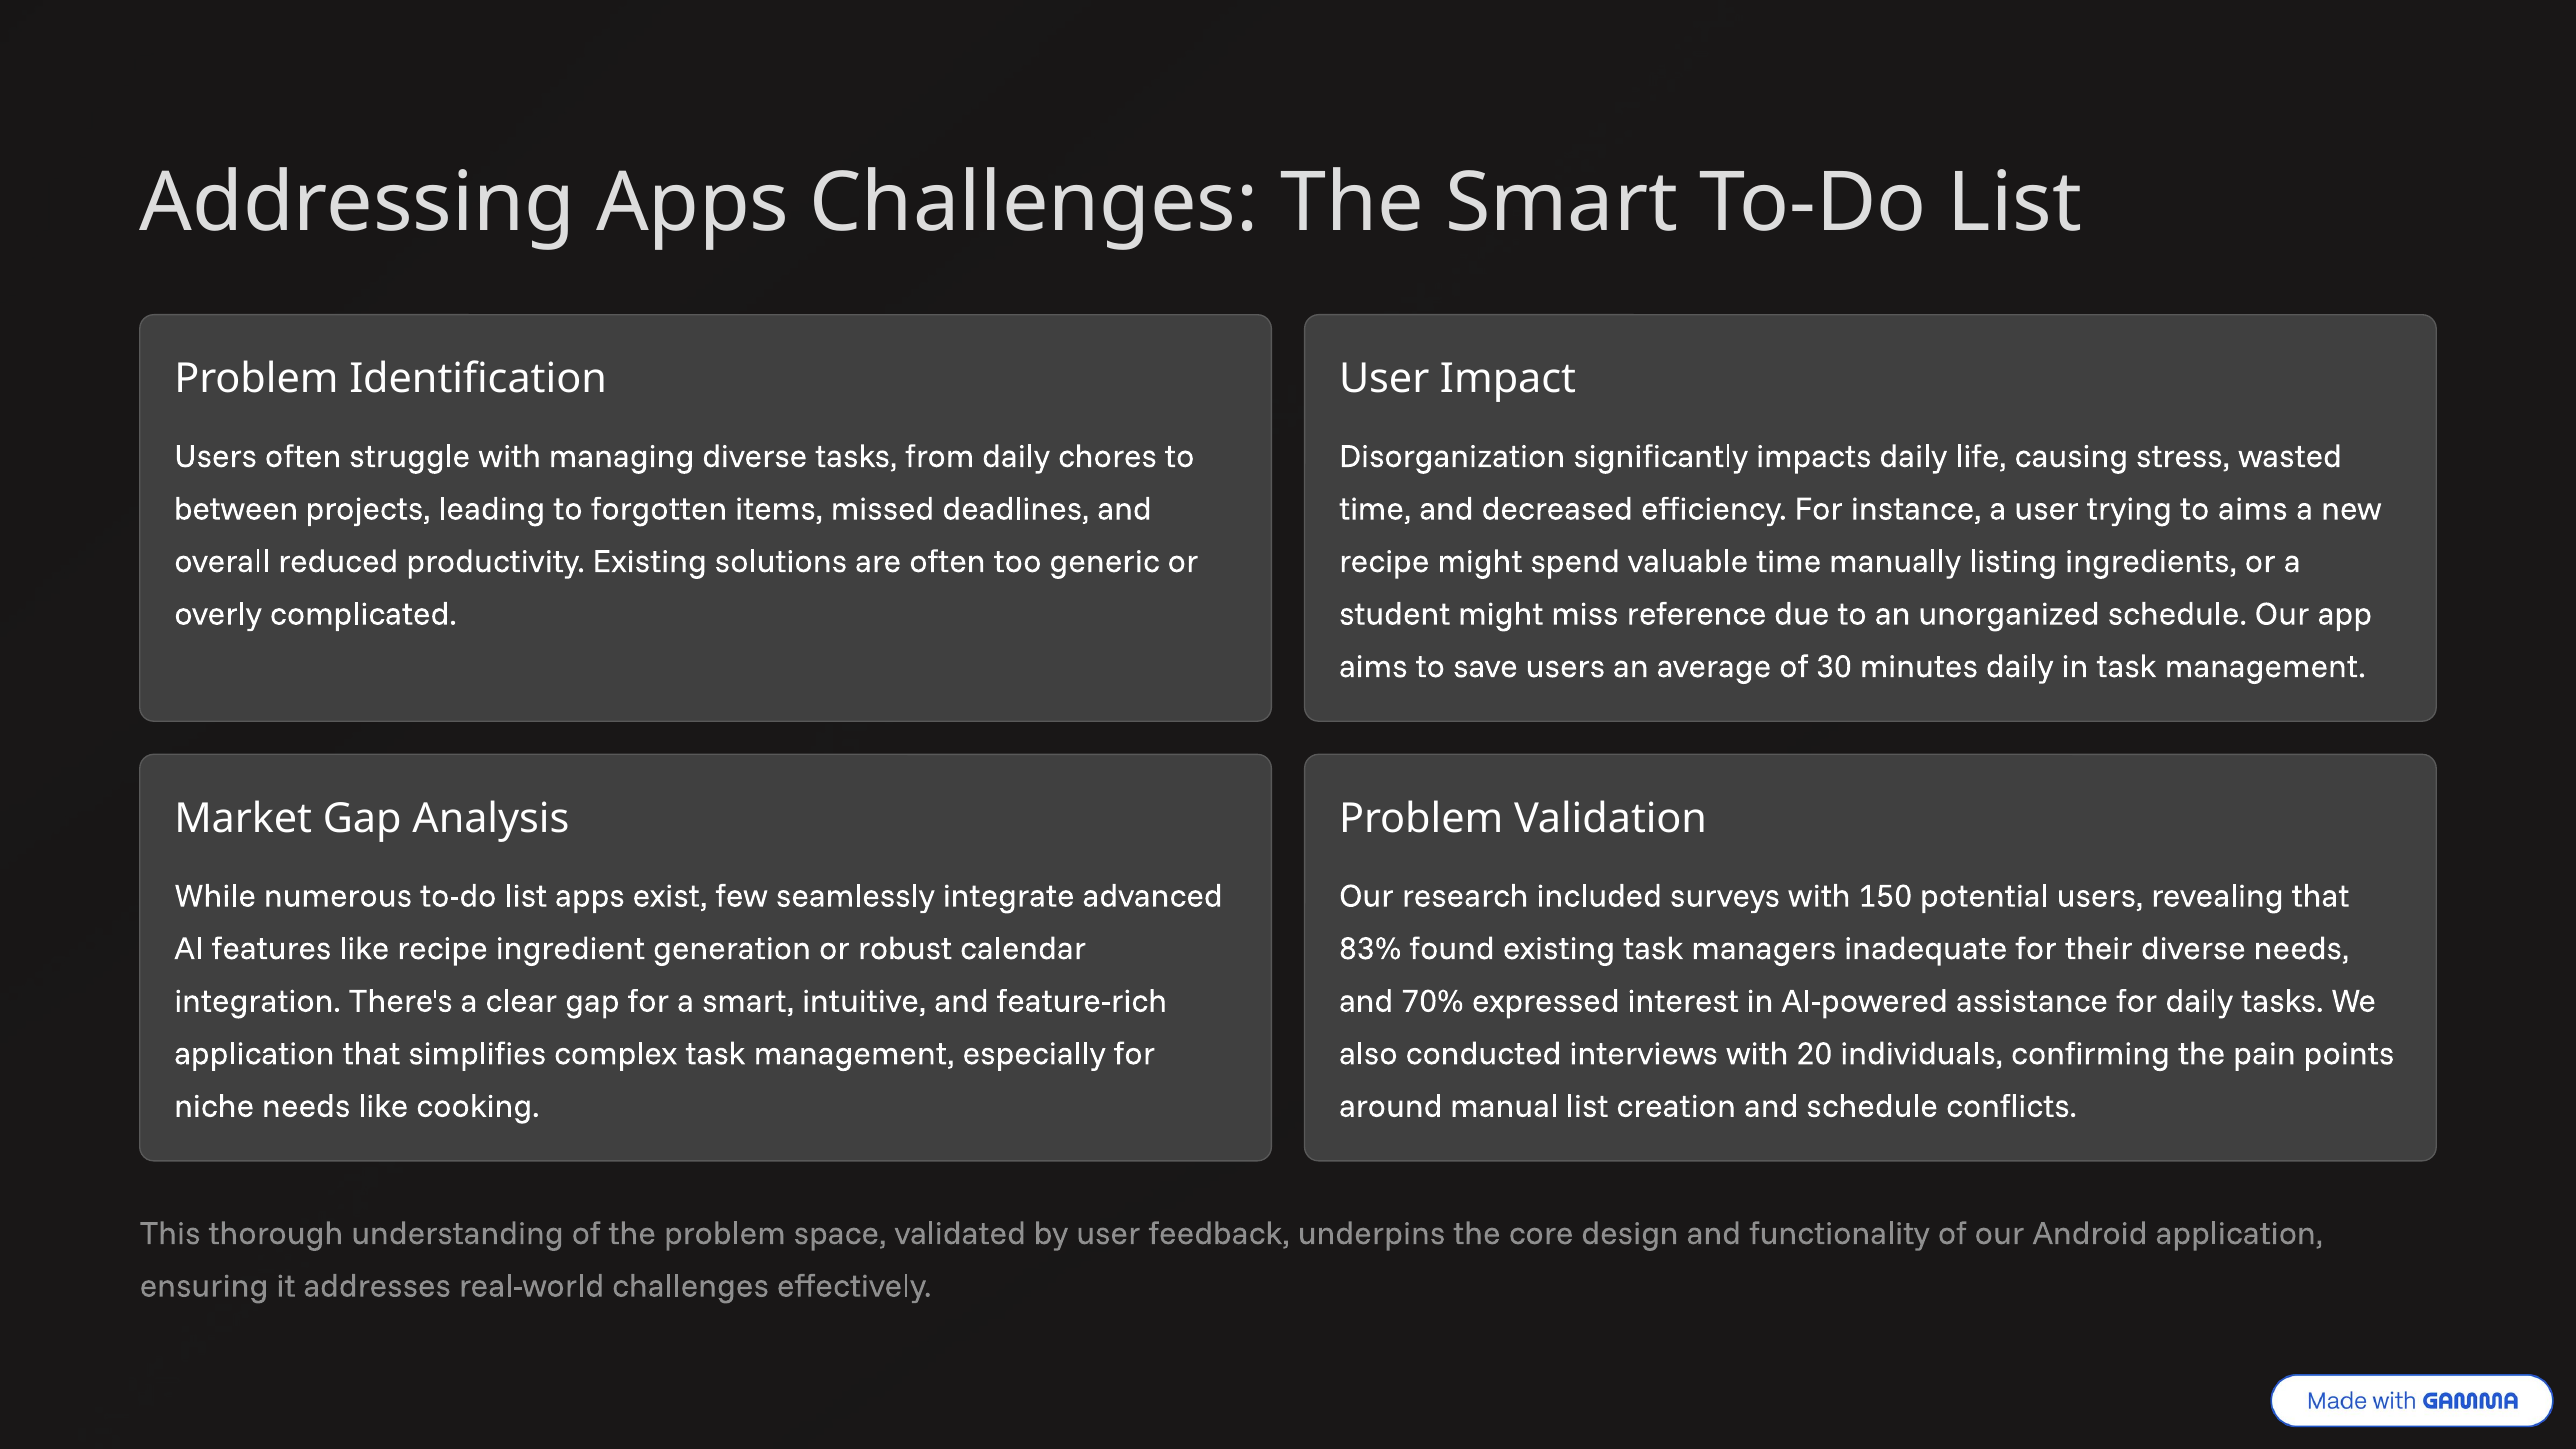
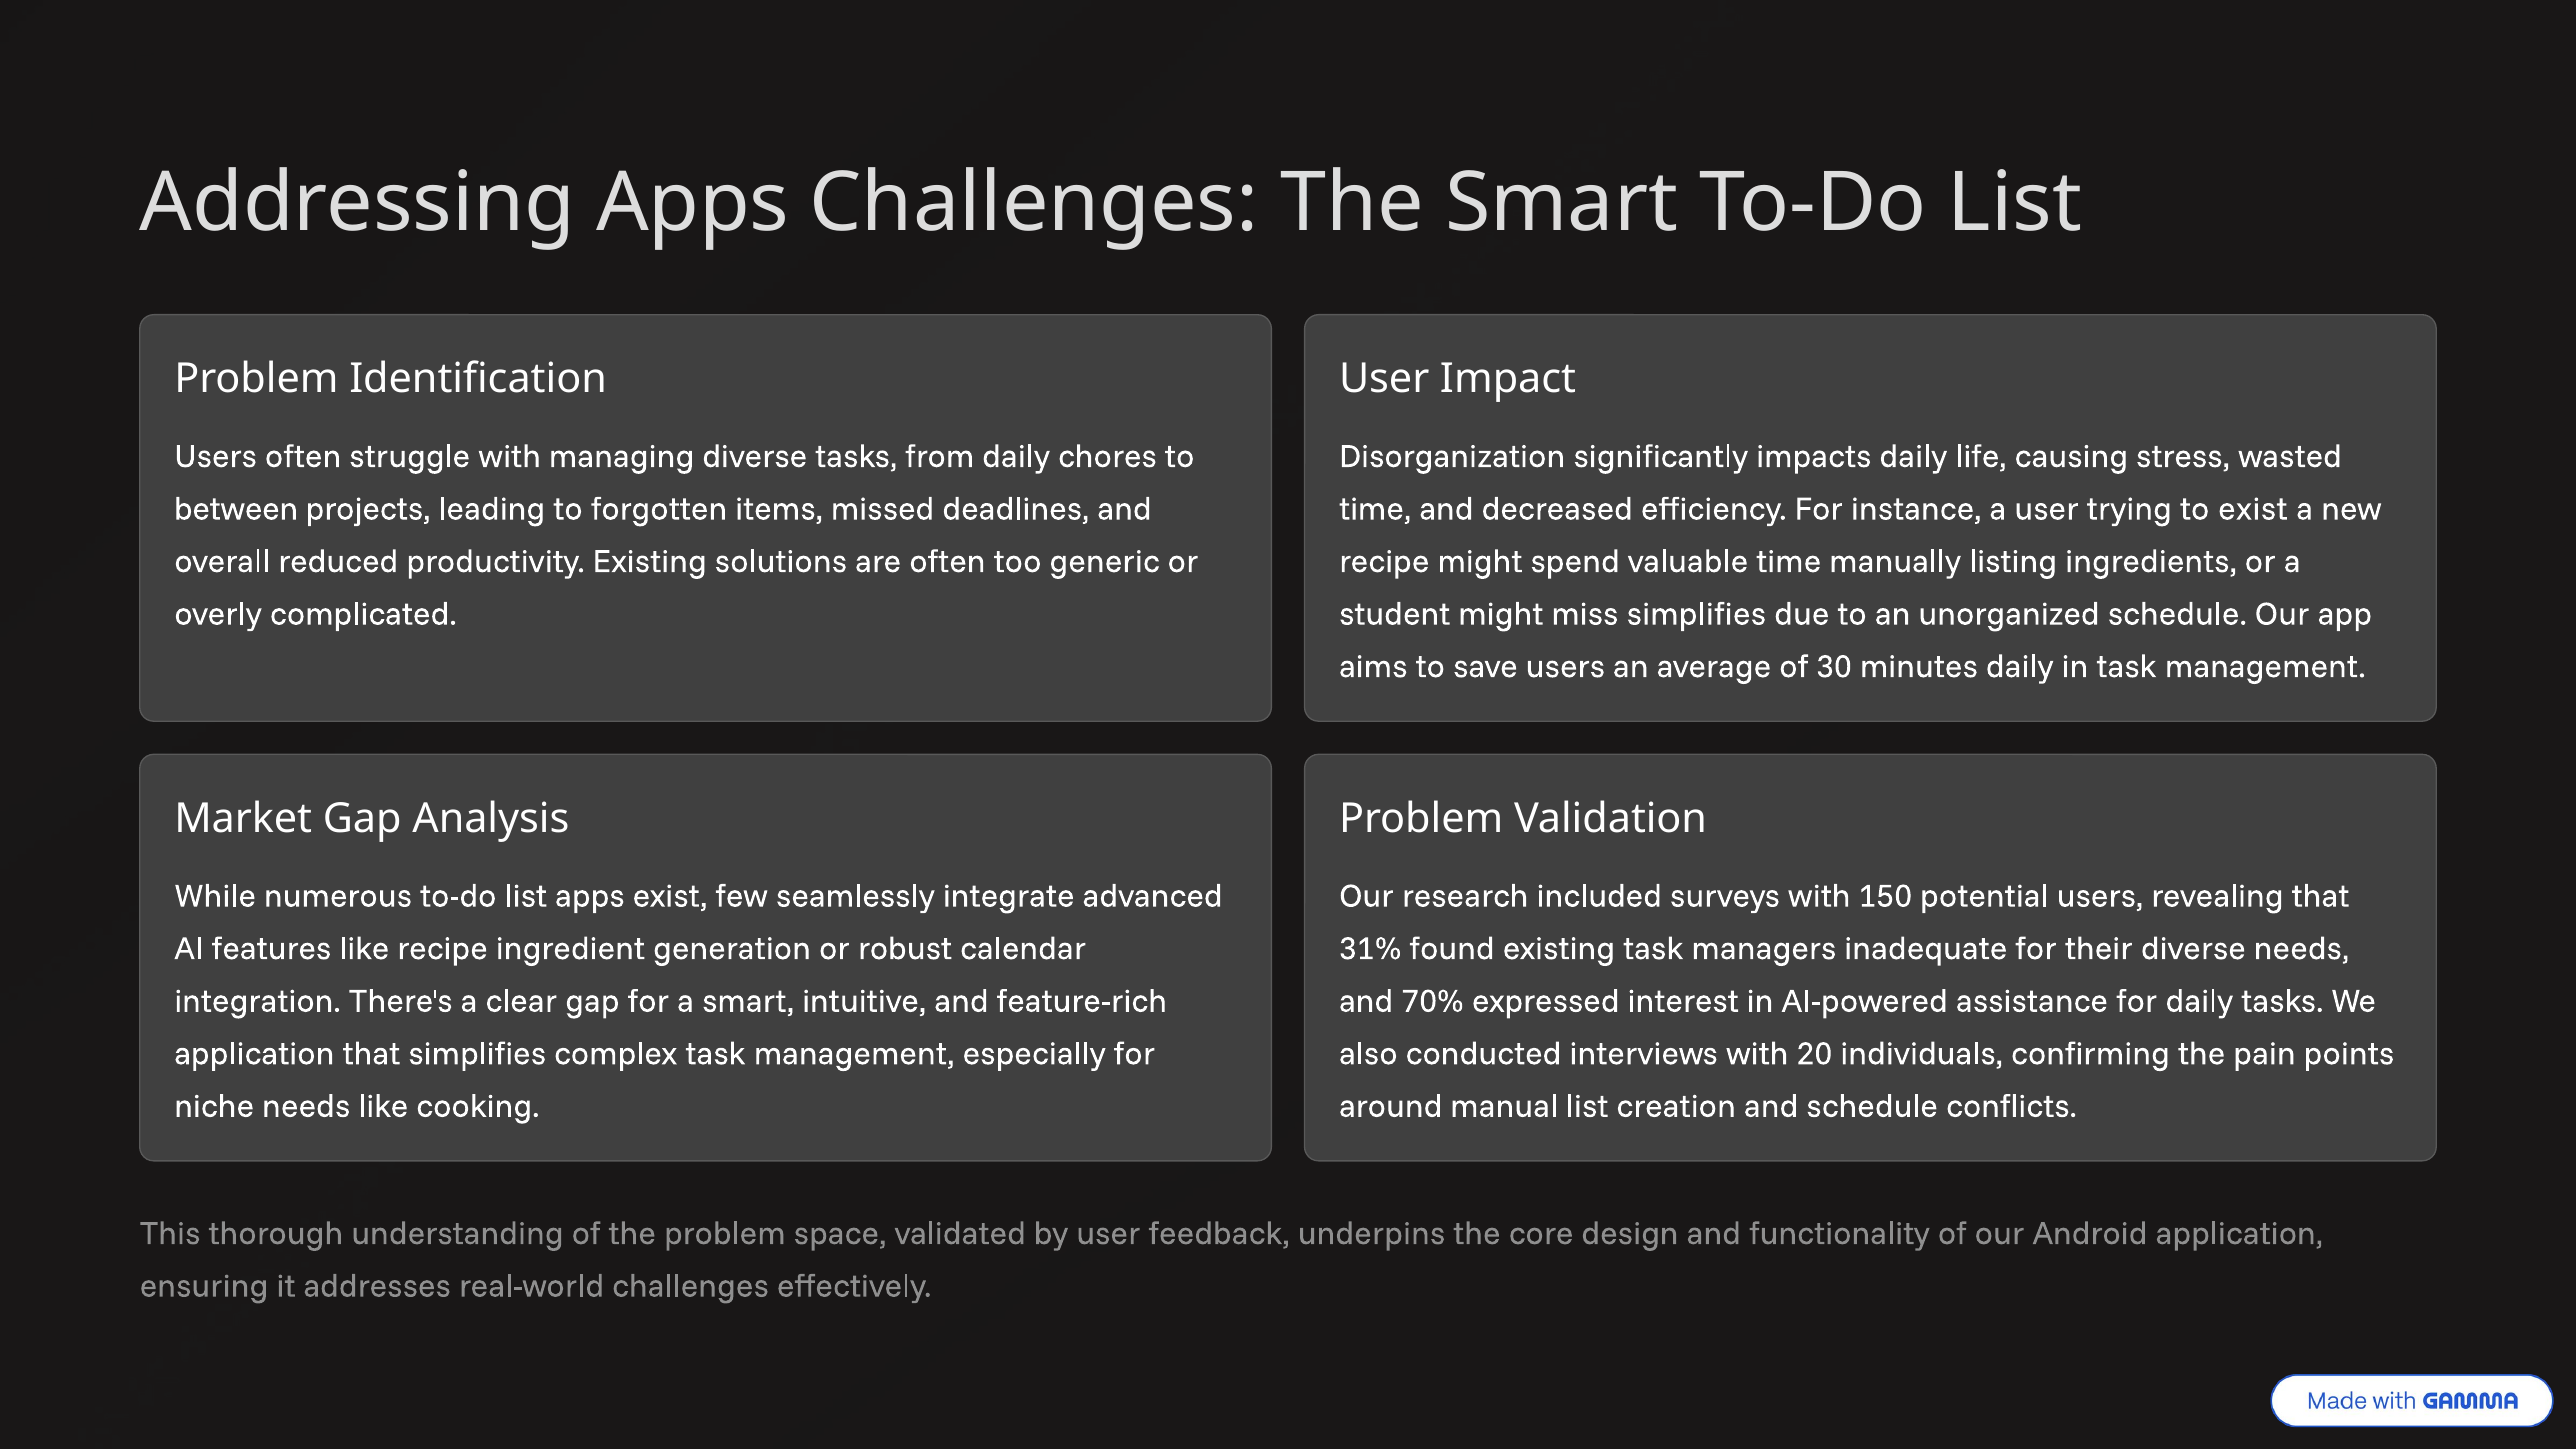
to aims: aims -> exist
miss reference: reference -> simplifies
83%: 83% -> 31%
